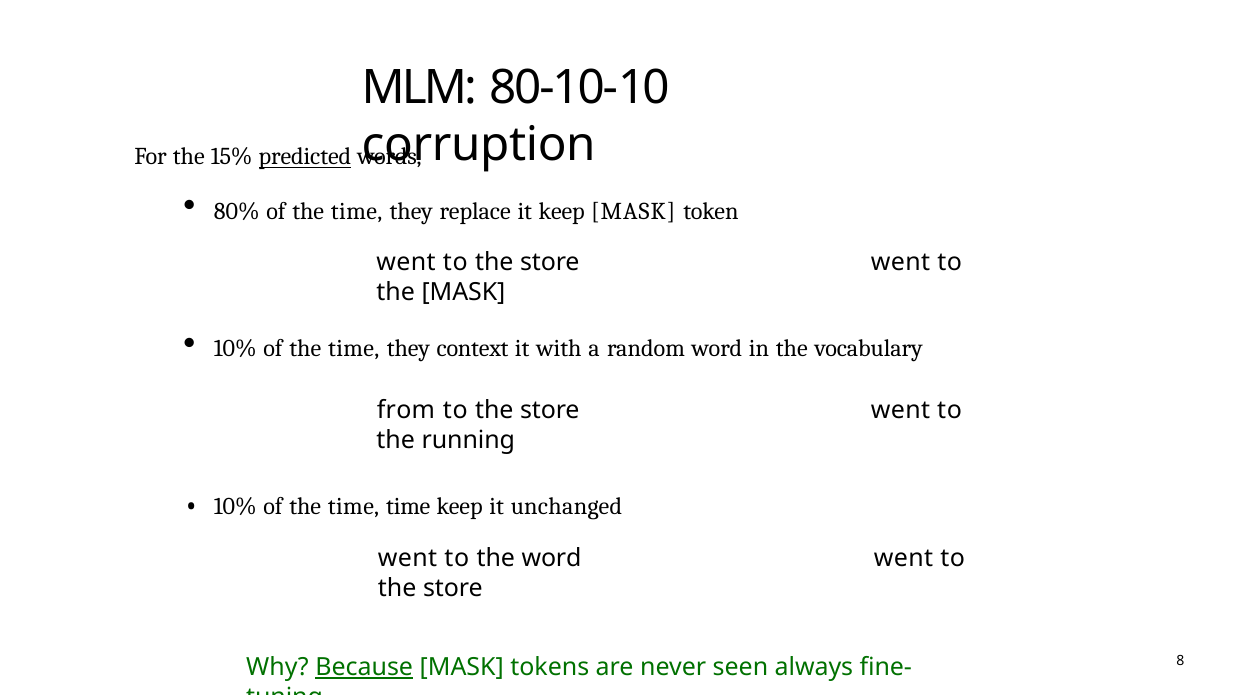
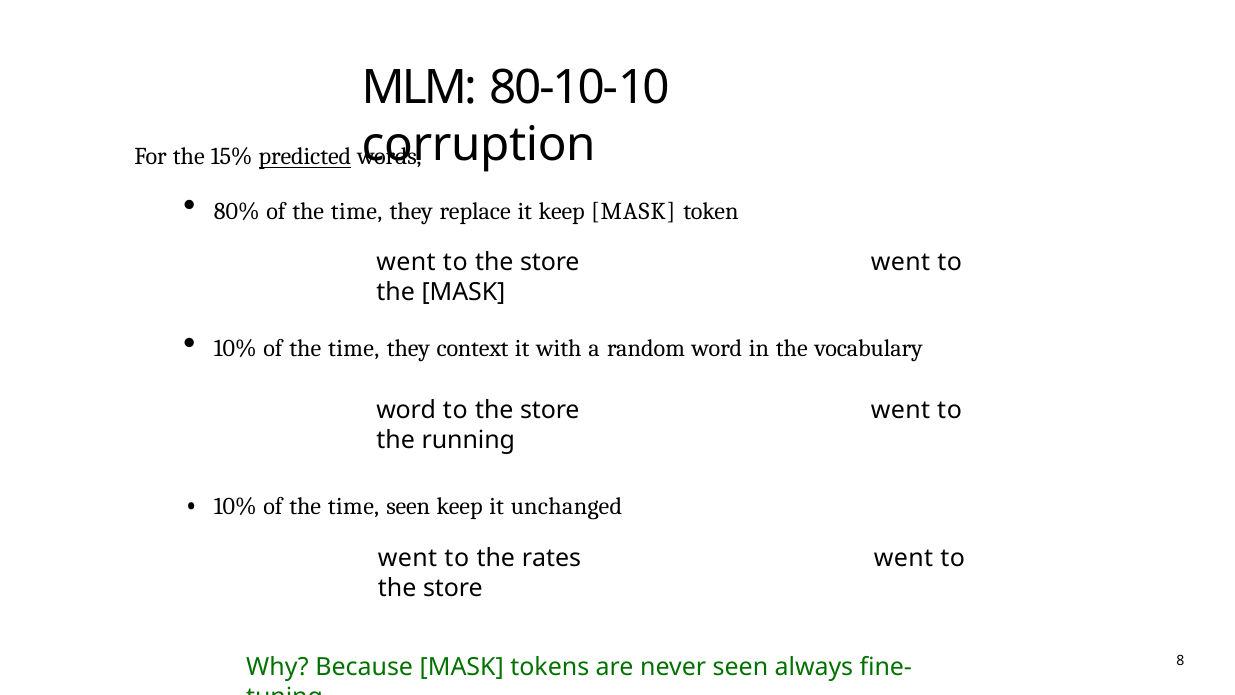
from at (406, 410): from -> word
time time: time -> seen
the word: word -> rates
Because underline: present -> none
